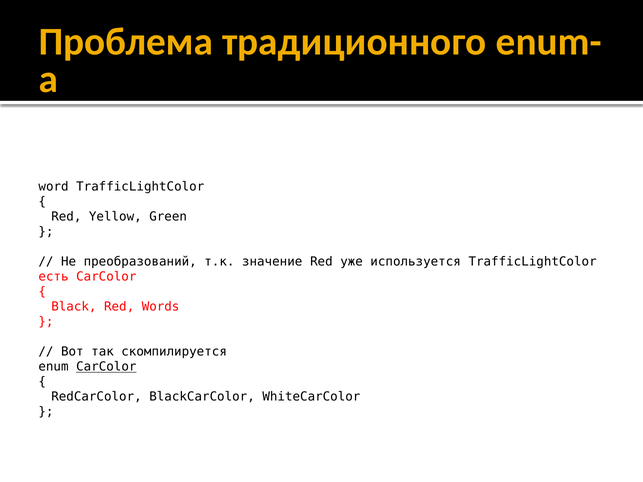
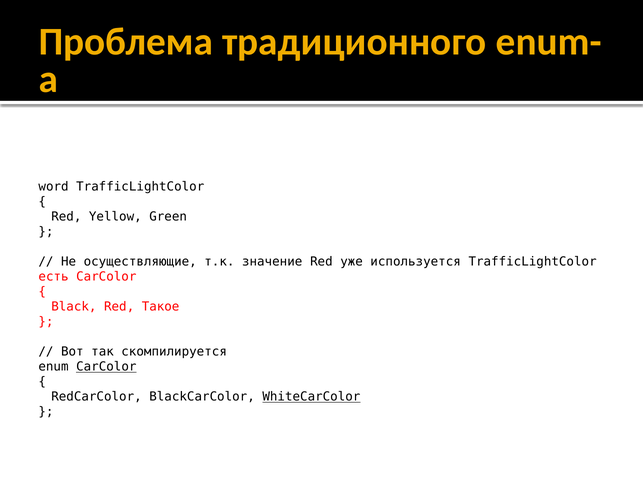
преобразований: преобразований -> осуществляющие
Words: Words -> Такое
WhiteCarColor underline: none -> present
